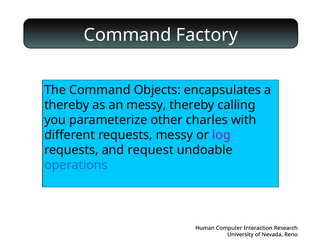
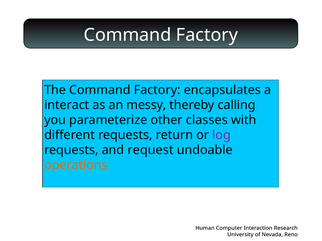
The Command Objects: Objects -> Factory
thereby at (67, 105): thereby -> interact
charles: charles -> classes
requests messy: messy -> return
operations colour: blue -> orange
